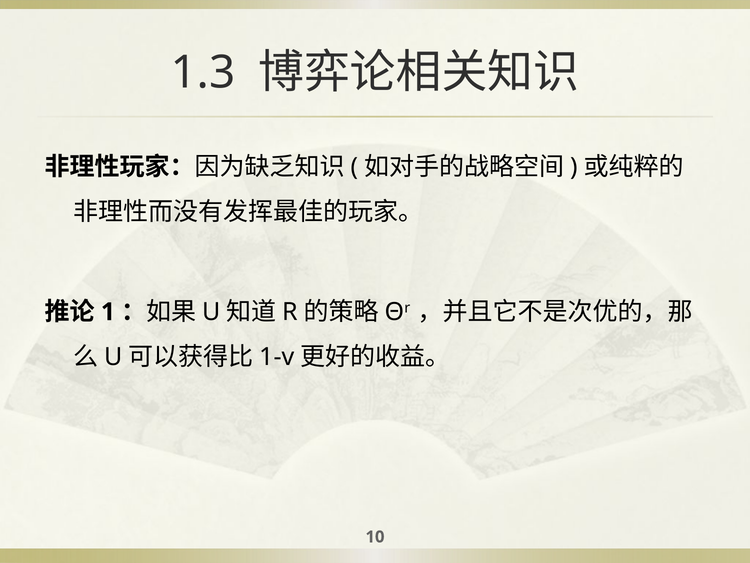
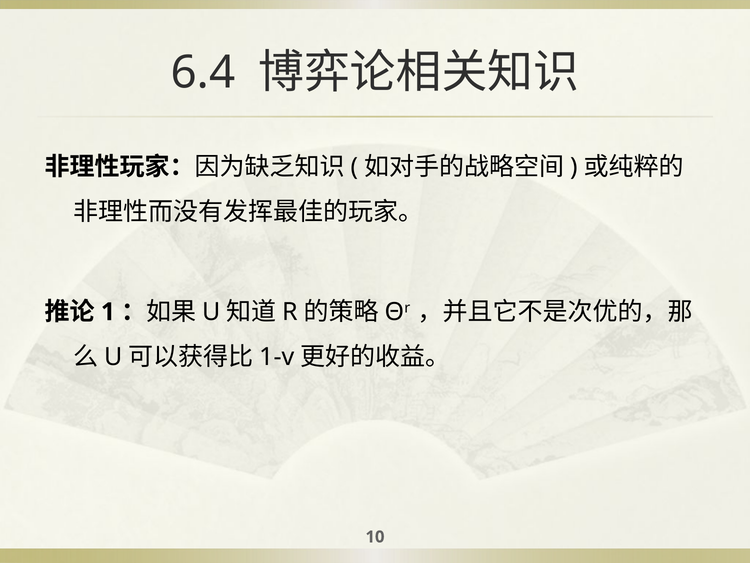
1.3: 1.3 -> 6.4
